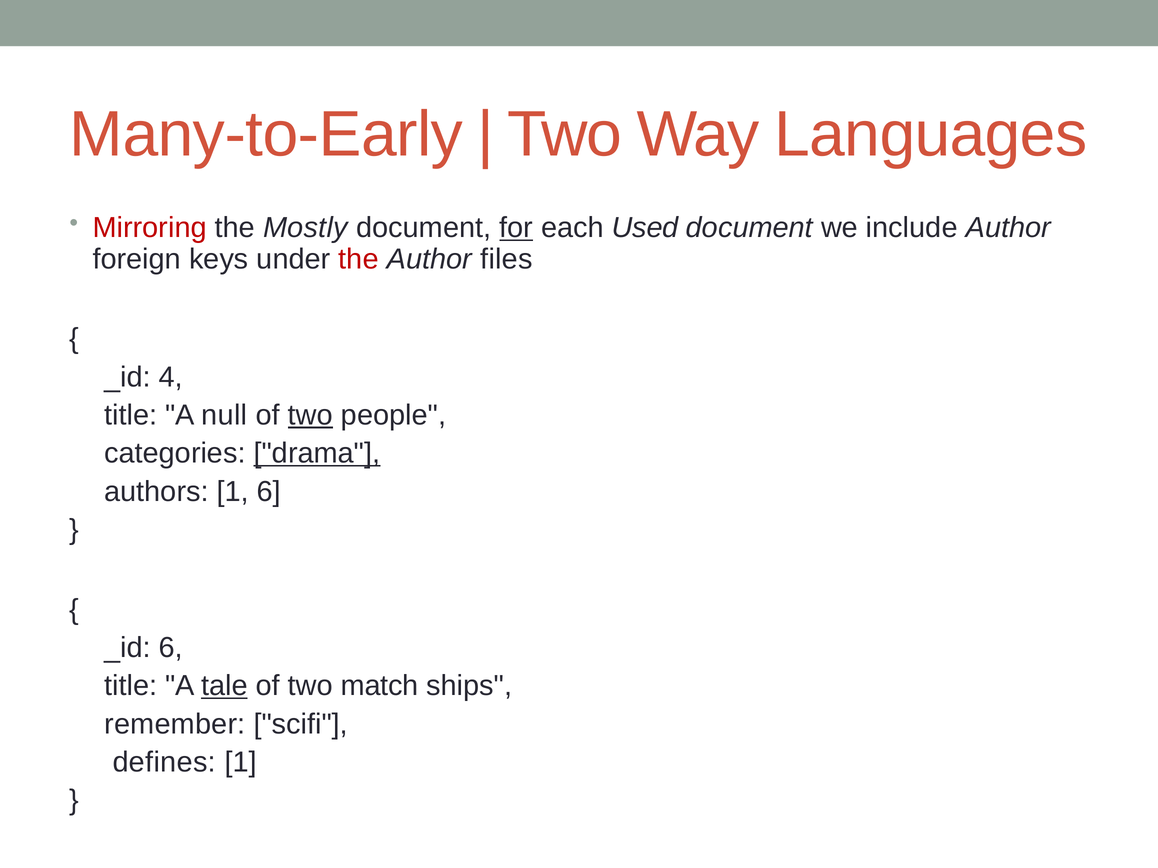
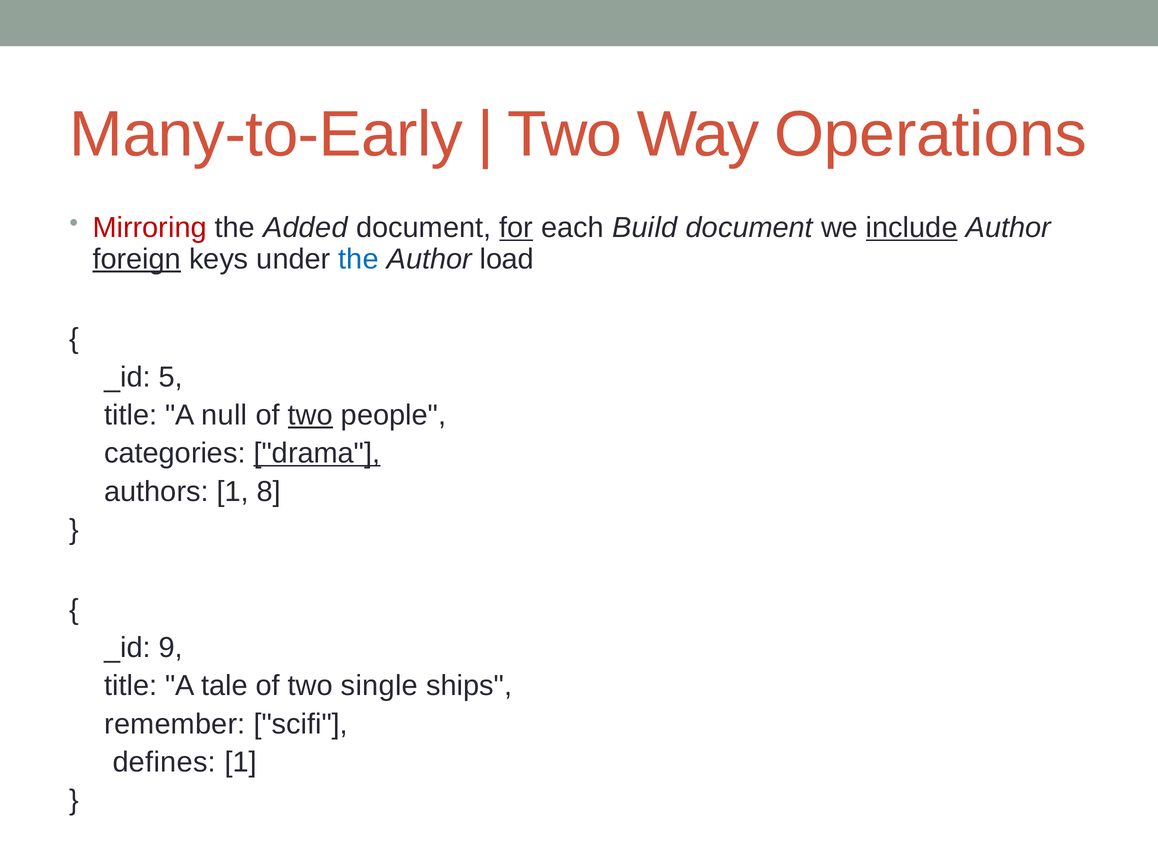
Languages: Languages -> Operations
Mostly: Mostly -> Added
Used: Used -> Build
include underline: none -> present
foreign underline: none -> present
the at (359, 259) colour: red -> blue
files: files -> load
4: 4 -> 5
1 6: 6 -> 8
_id 6: 6 -> 9
tale underline: present -> none
match: match -> single
